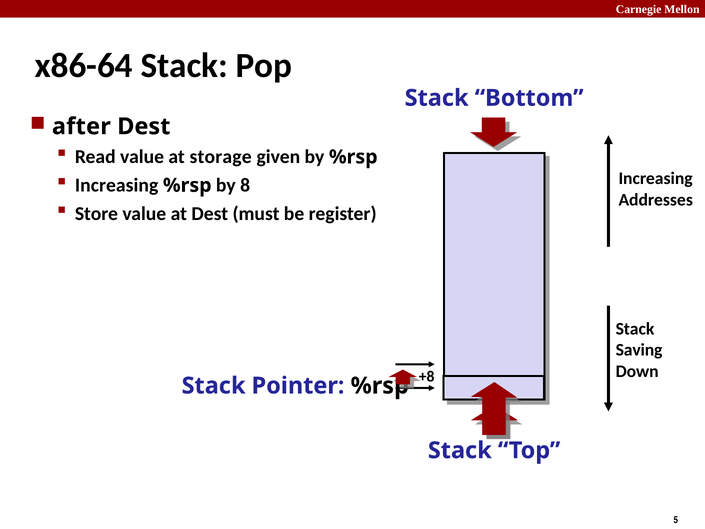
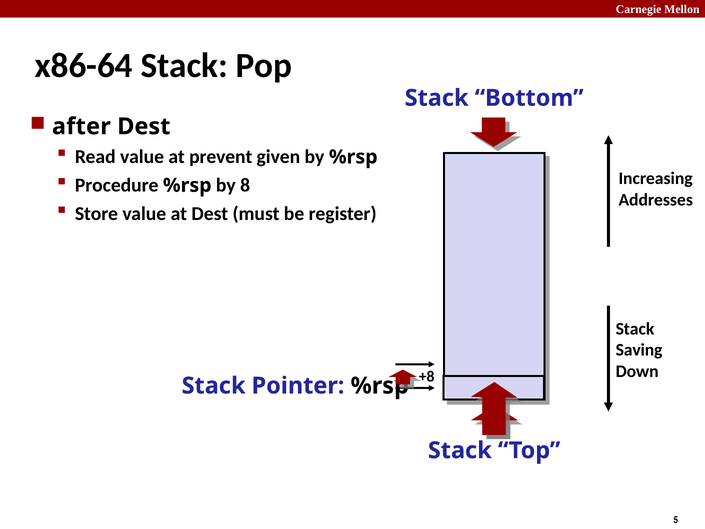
storage: storage -> prevent
Increasing at (117, 185): Increasing -> Procedure
